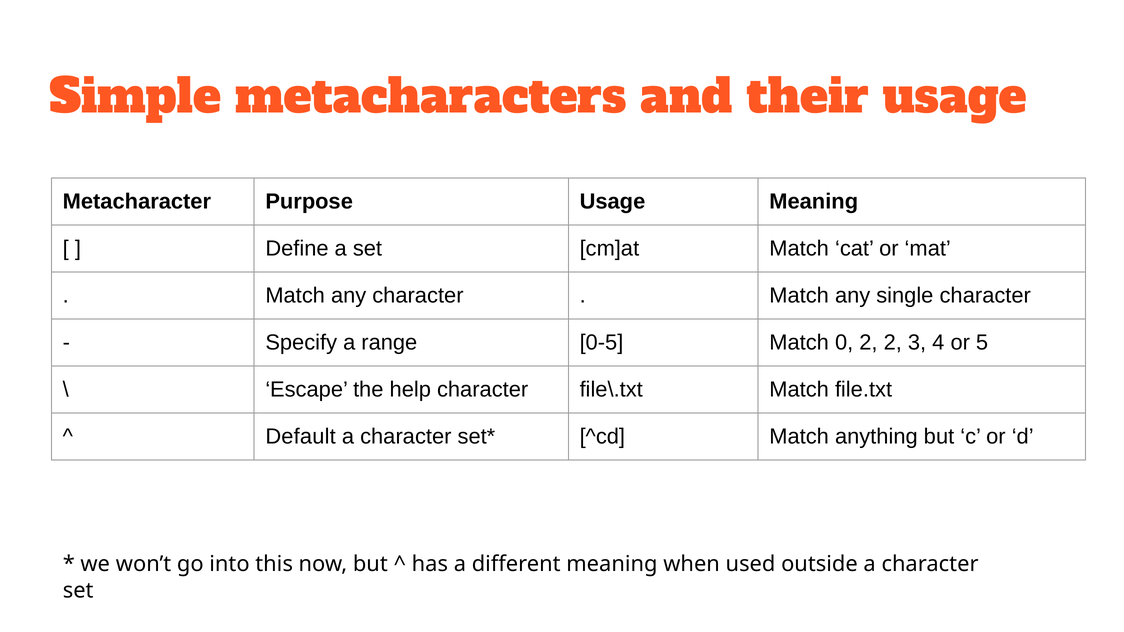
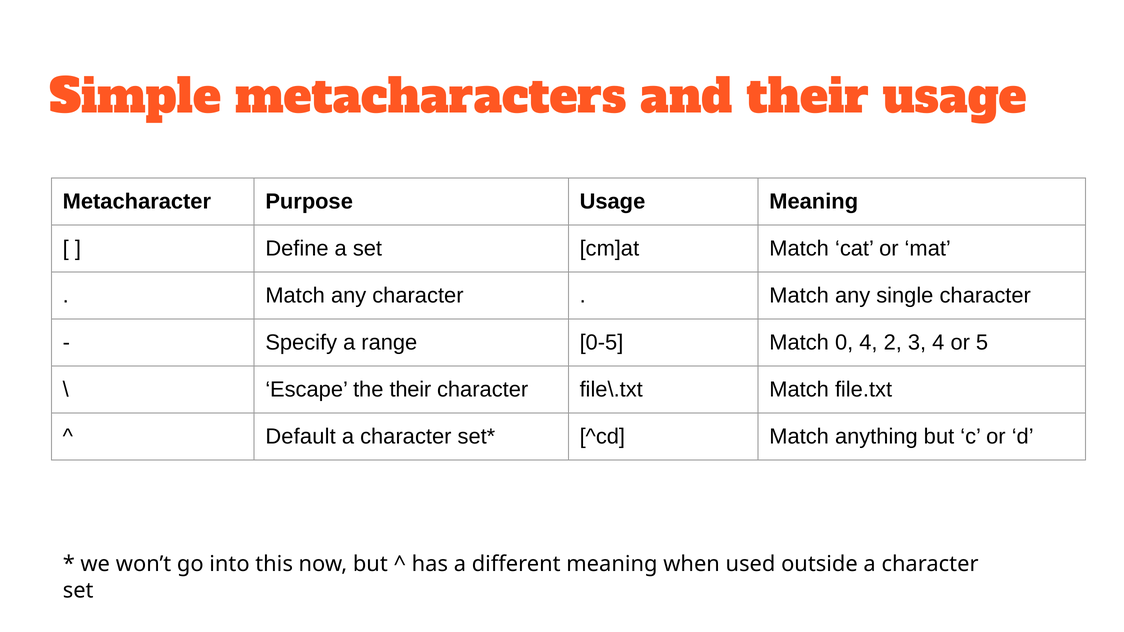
0 2: 2 -> 4
the help: help -> their
